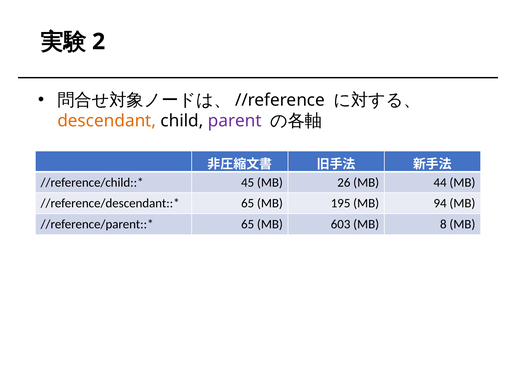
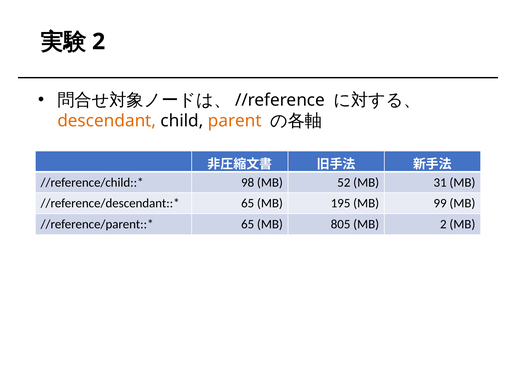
parent colour: purple -> orange
45: 45 -> 98
26: 26 -> 52
44: 44 -> 31
94: 94 -> 99
603: 603 -> 805
MB 8: 8 -> 2
